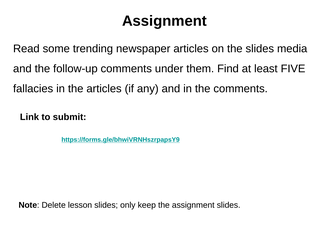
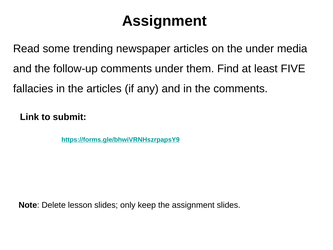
the slides: slides -> under
